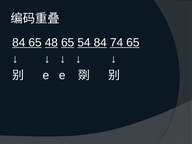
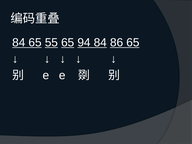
48: 48 -> 55
54: 54 -> 94
74: 74 -> 86
